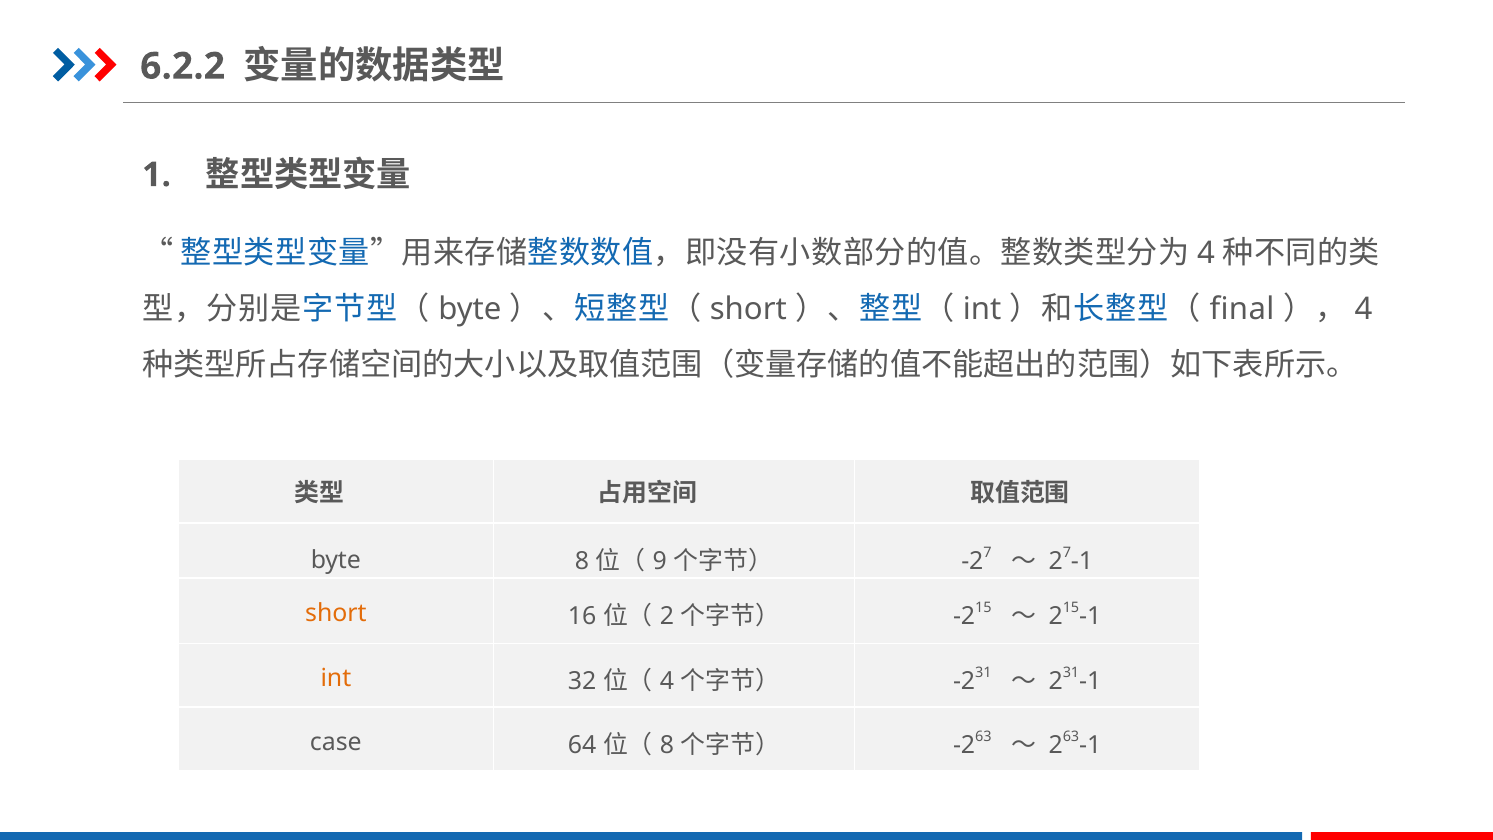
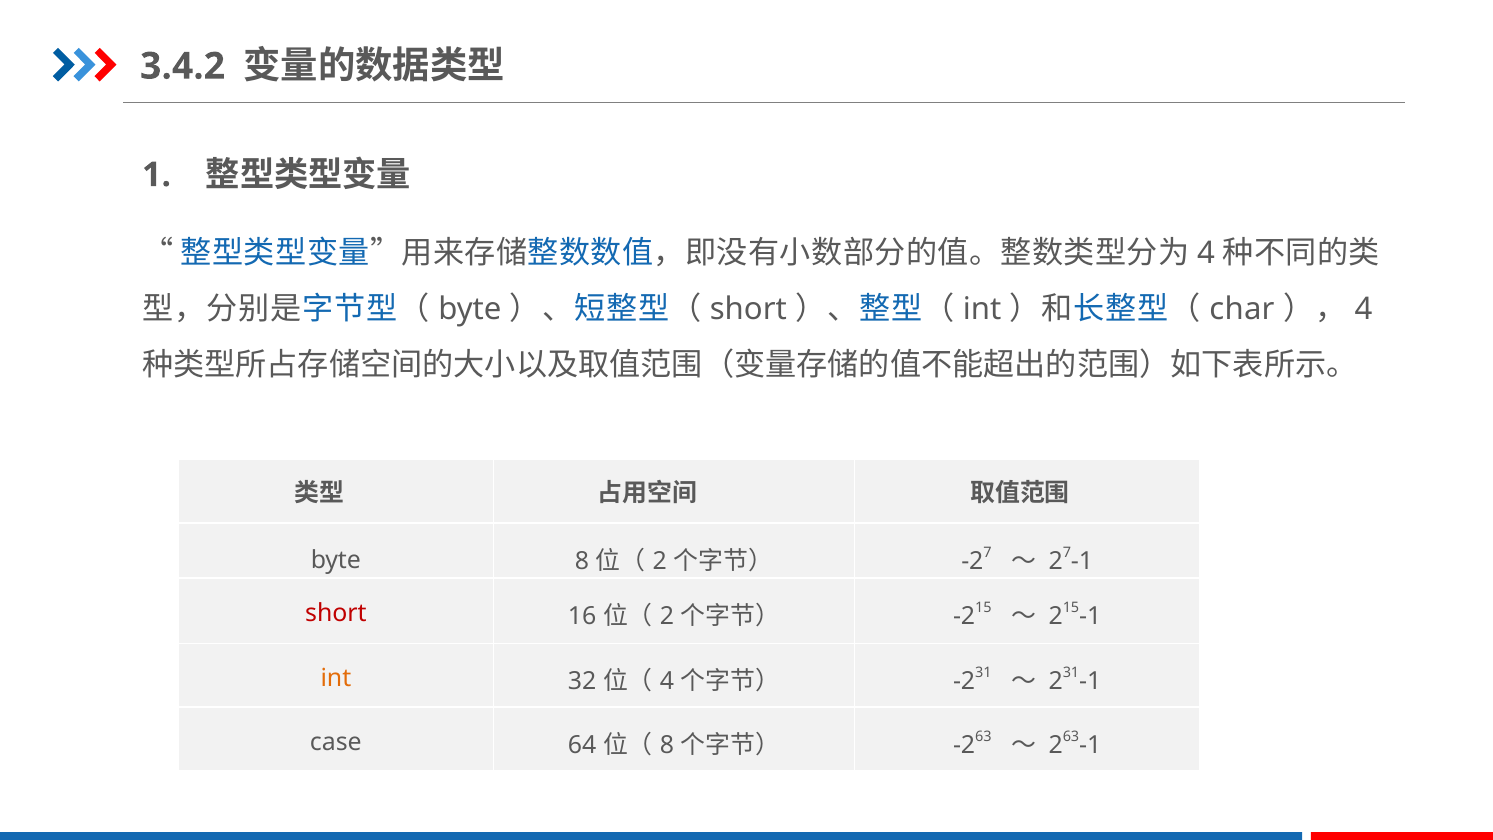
6.2.2: 6.2.2 -> 3.4.2
final: final -> char
9 at (660, 562): 9 -> 2
short at (336, 613) colour: orange -> red
